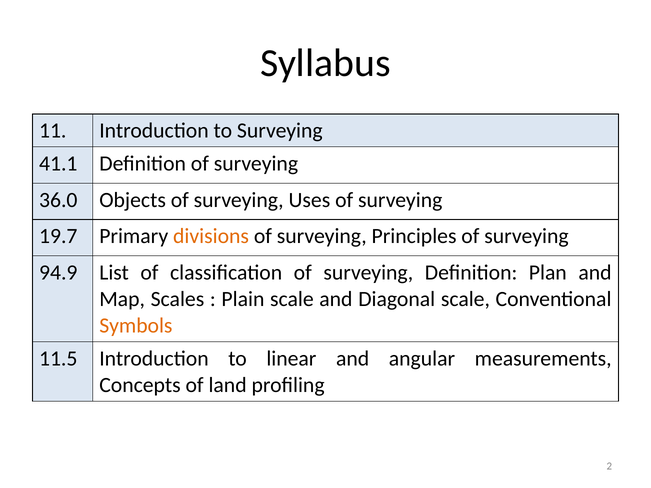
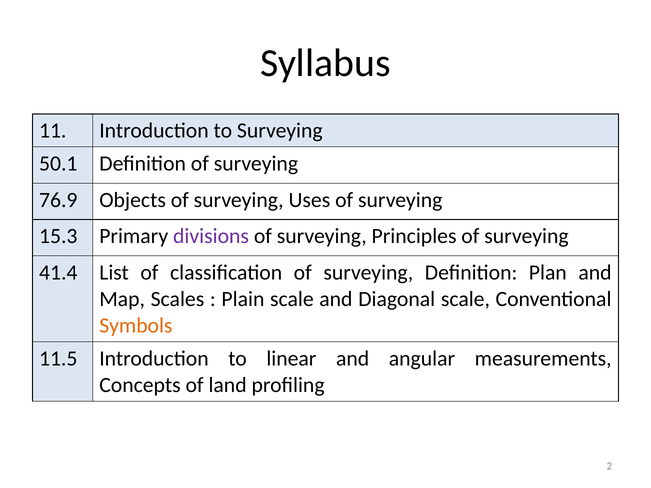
41.1: 41.1 -> 50.1
36.0: 36.0 -> 76.9
19.7: 19.7 -> 15.3
divisions colour: orange -> purple
94.9: 94.9 -> 41.4
